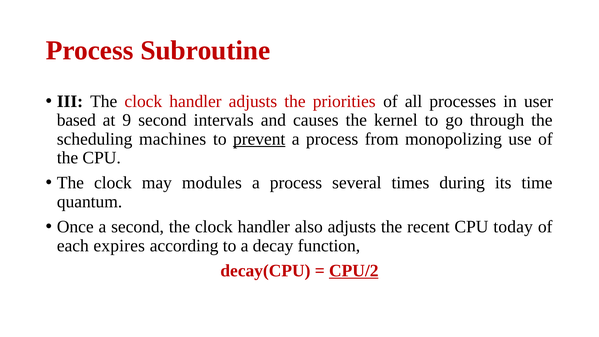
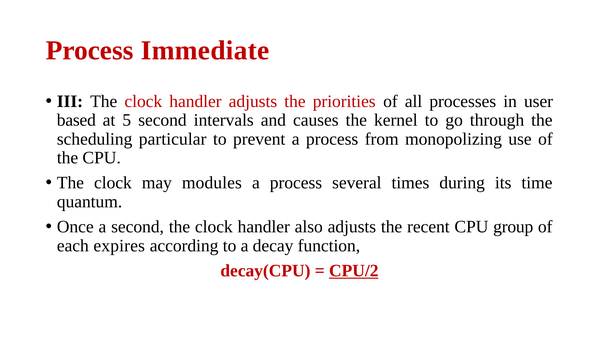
Subroutine: Subroutine -> Immediate
9: 9 -> 5
machines: machines -> particular
prevent underline: present -> none
today: today -> group
